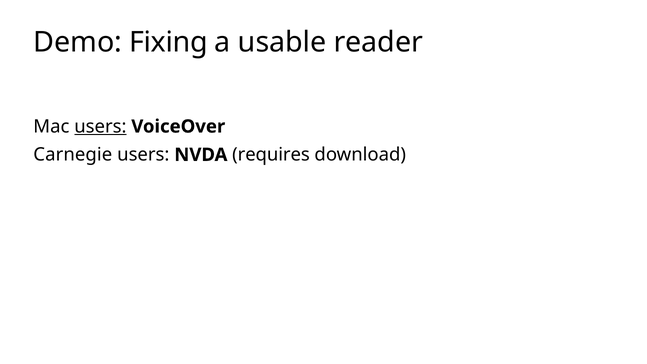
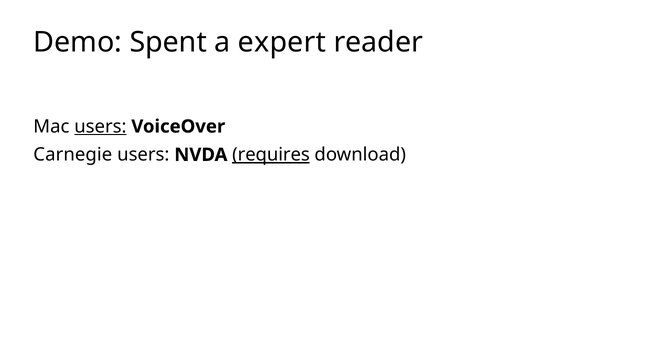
Fixing: Fixing -> Spent
usable: usable -> expert
requires underline: none -> present
